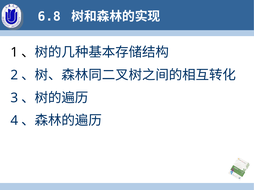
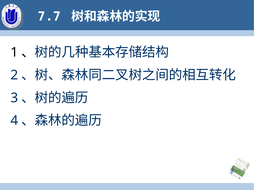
6.8: 6.8 -> 7.7
